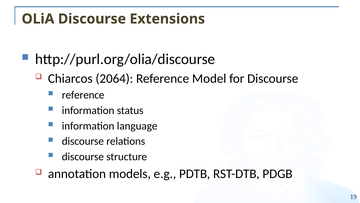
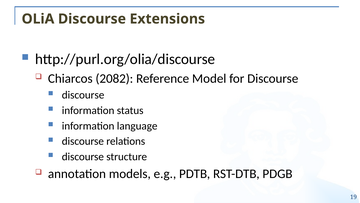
2064: 2064 -> 2082
reference at (83, 95): reference -> discourse
